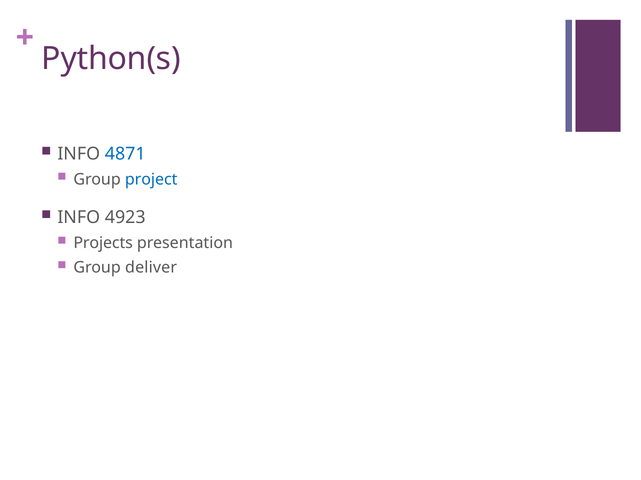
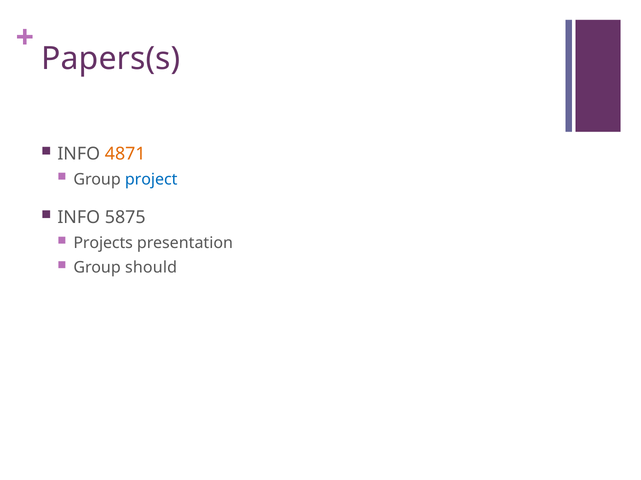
Python(s: Python(s -> Papers(s
4871 colour: blue -> orange
4923: 4923 -> 5875
deliver: deliver -> should
